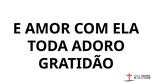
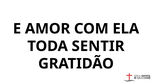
ADORO: ADORO -> SENTIR
